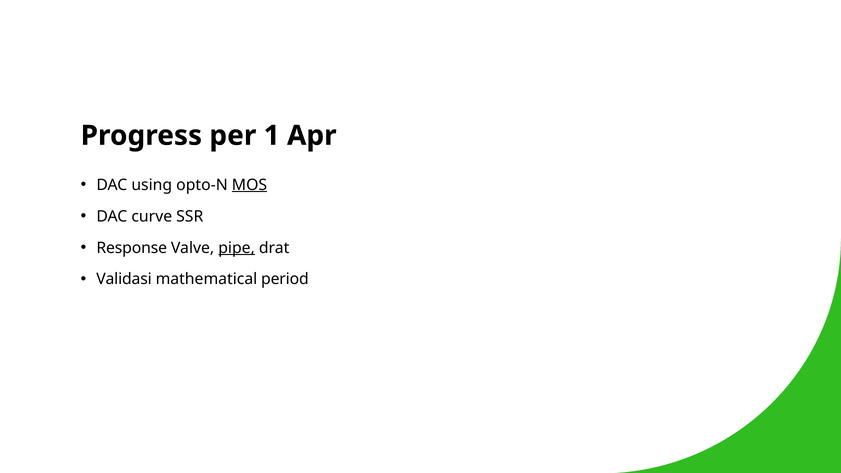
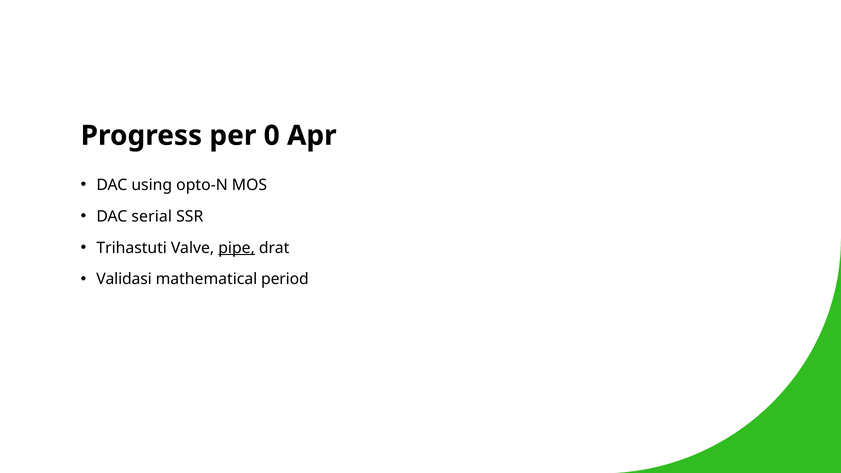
1: 1 -> 0
MOS underline: present -> none
curve: curve -> serial
Response: Response -> Trihastuti
